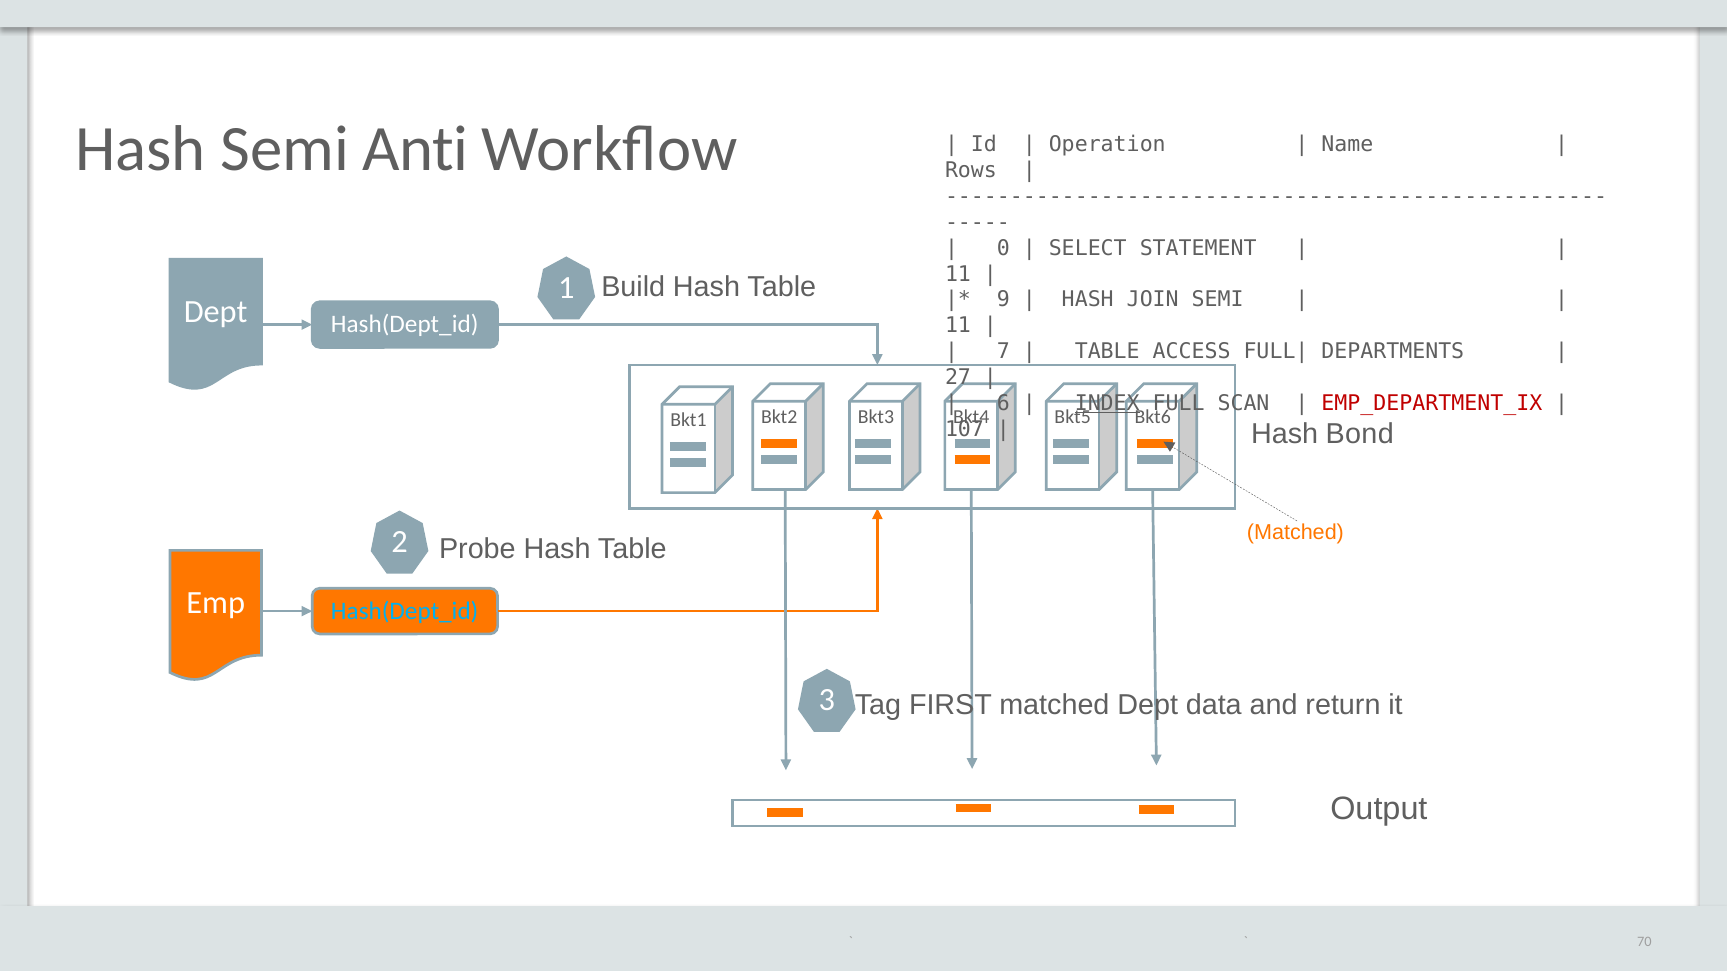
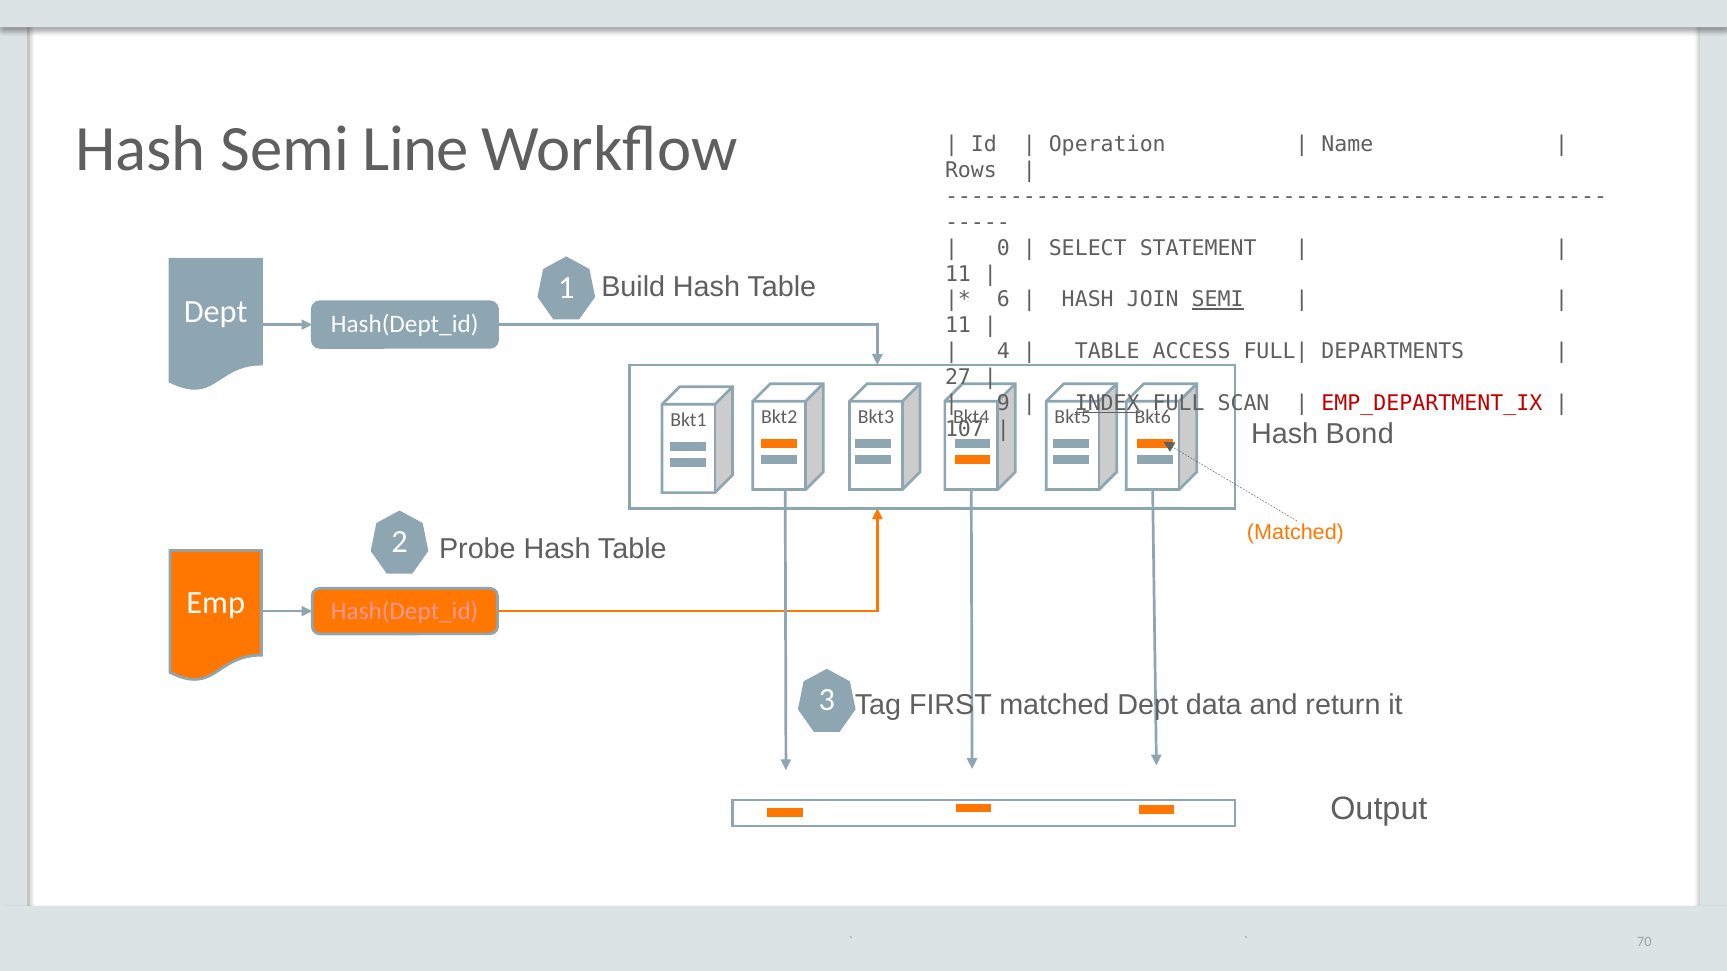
Anti: Anti -> Line
9: 9 -> 6
SEMI at (1218, 300) underline: none -> present
7: 7 -> 4
6: 6 -> 9
Hash(Dept_id at (405, 611) colour: light blue -> pink
